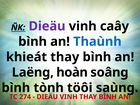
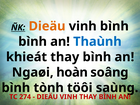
Dieäu at (47, 26) colour: purple -> orange
vinh caây: caây -> bình
Laëng: Laëng -> Ngaøi
